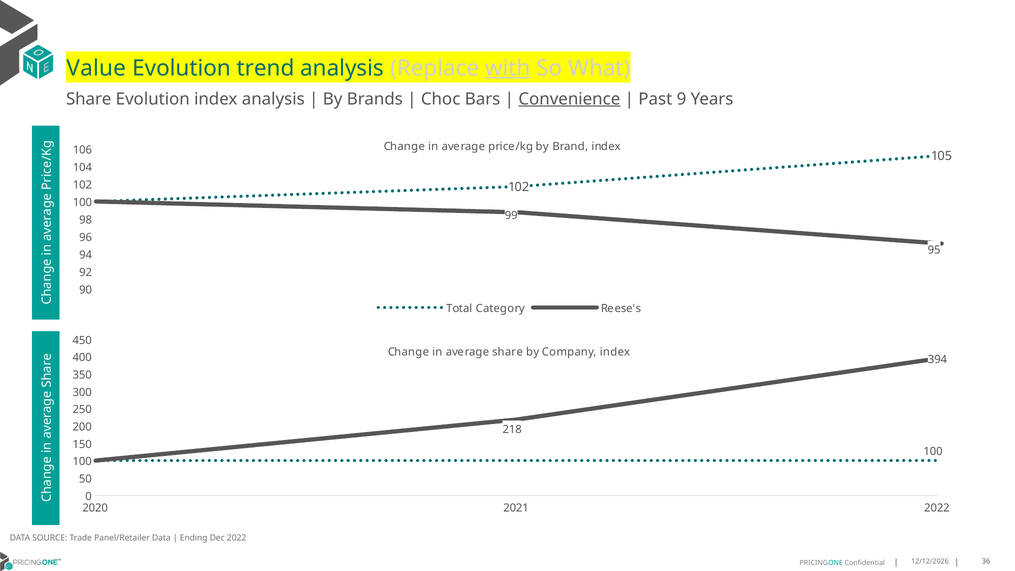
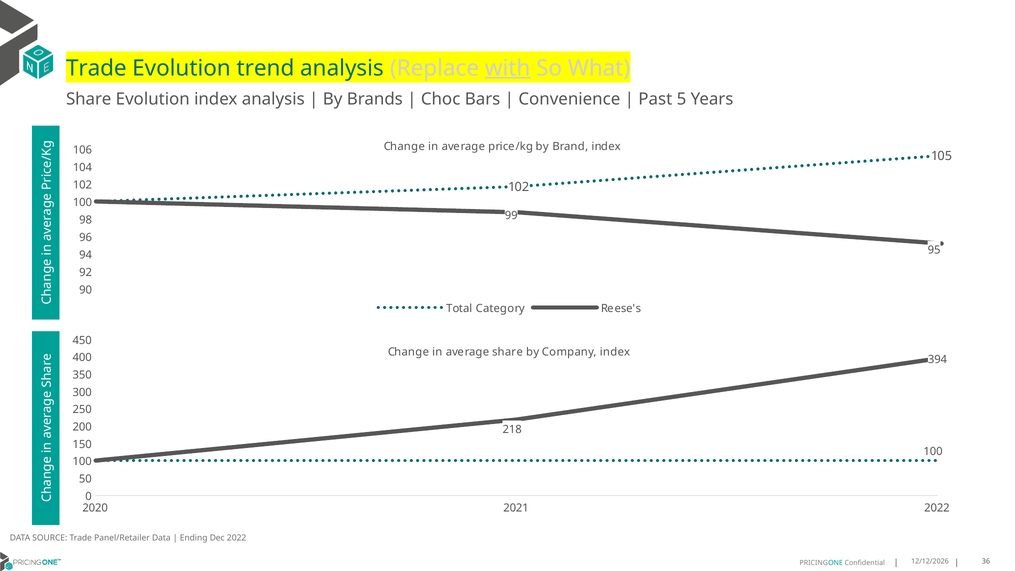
Value at (96, 68): Value -> Trade
Convenience underline: present -> none
9: 9 -> 5
